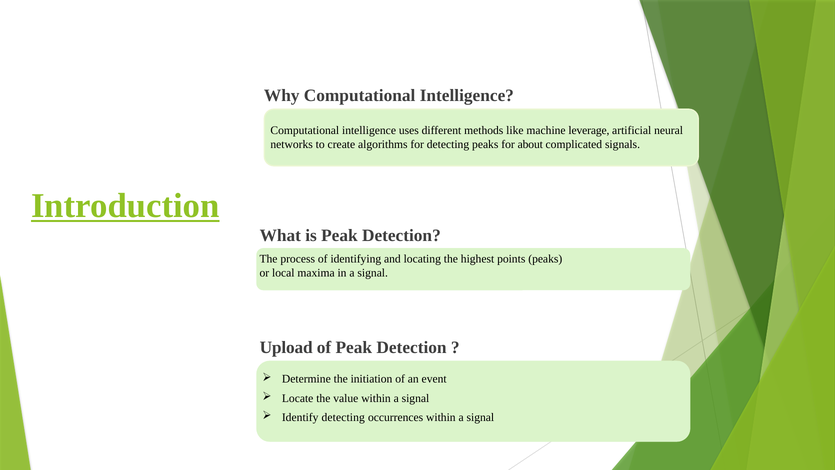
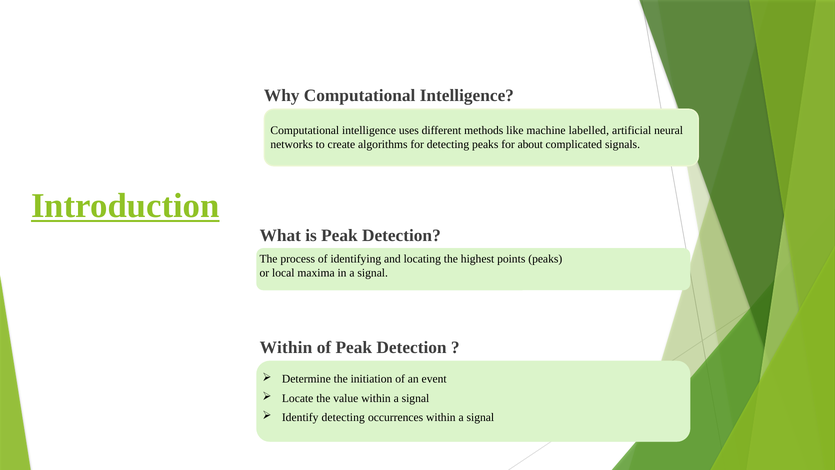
leverage: leverage -> labelled
Upload at (286, 347): Upload -> Within
